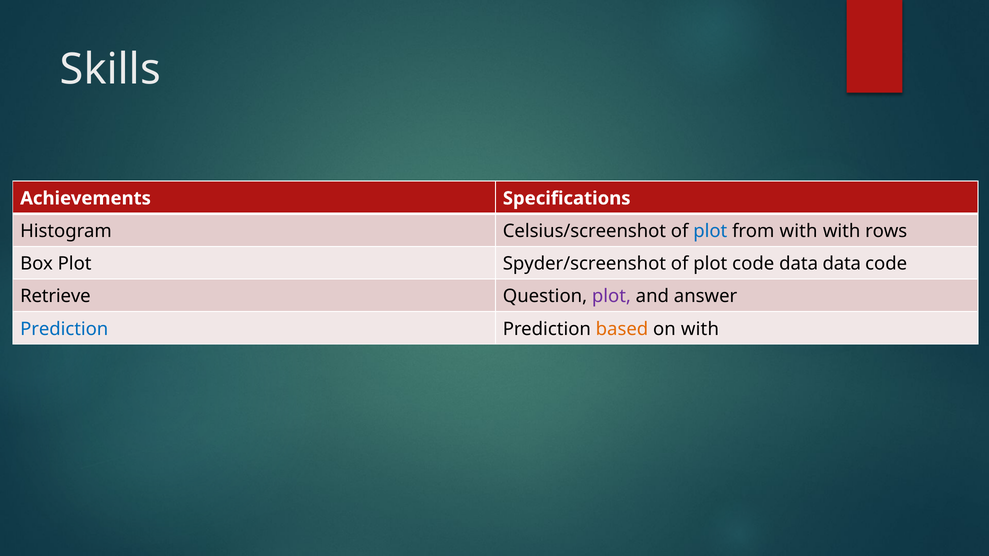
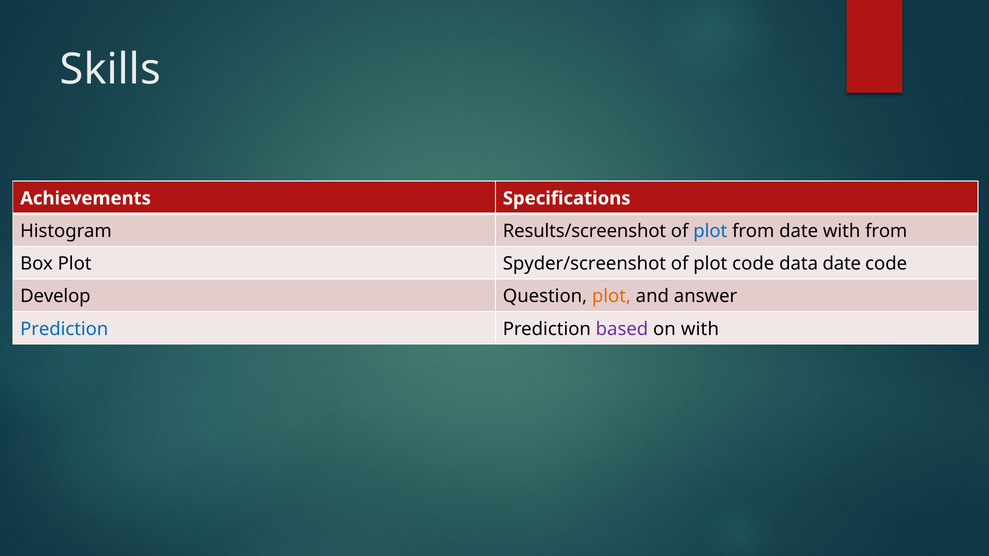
Celsius/screenshot: Celsius/screenshot -> Results/screenshot
from with: with -> date
with rows: rows -> from
data data: data -> date
Retrieve: Retrieve -> Develop
plot at (611, 297) colour: purple -> orange
based colour: orange -> purple
